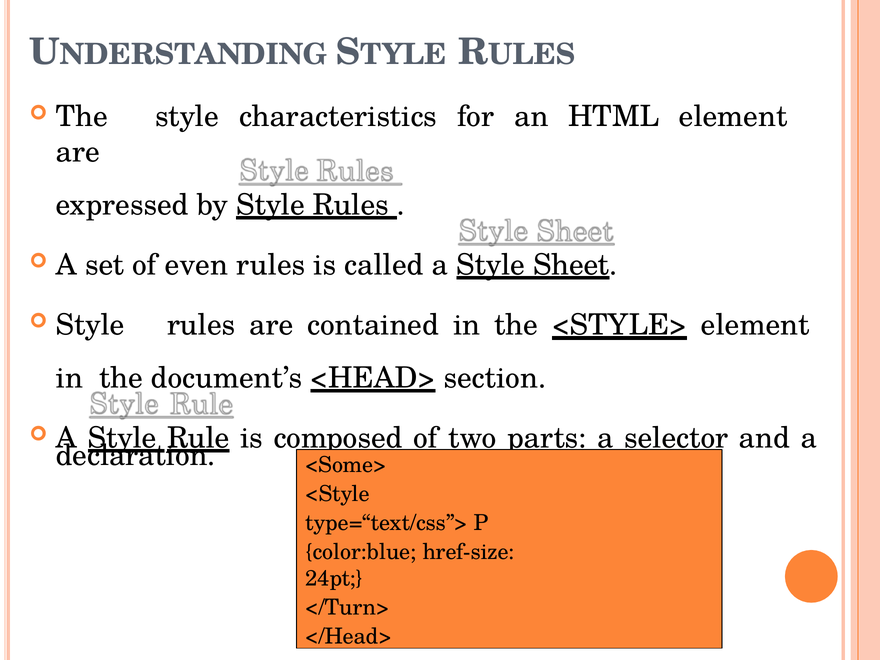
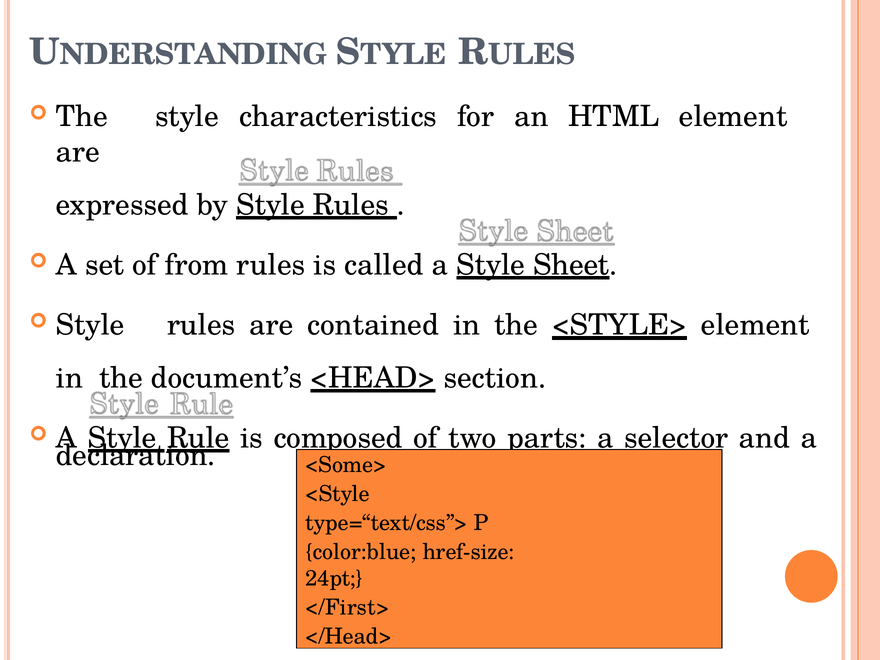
even: even -> from
</Turn>: </Turn> -> </First>
